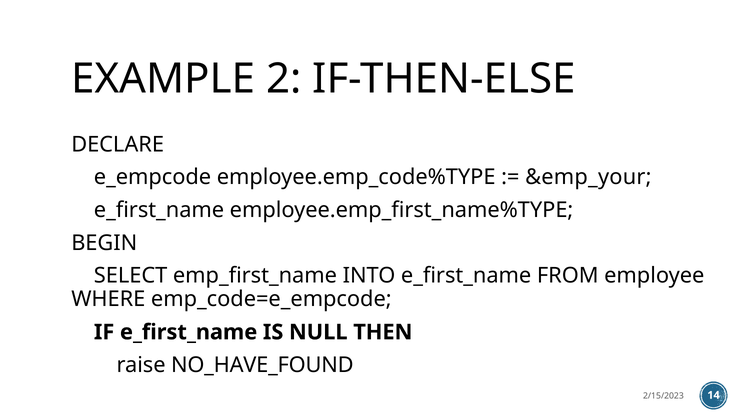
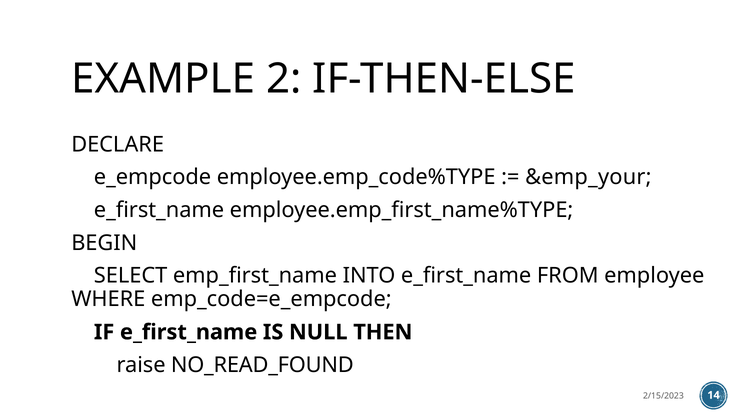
NO_HAVE_FOUND: NO_HAVE_FOUND -> NO_READ_FOUND
